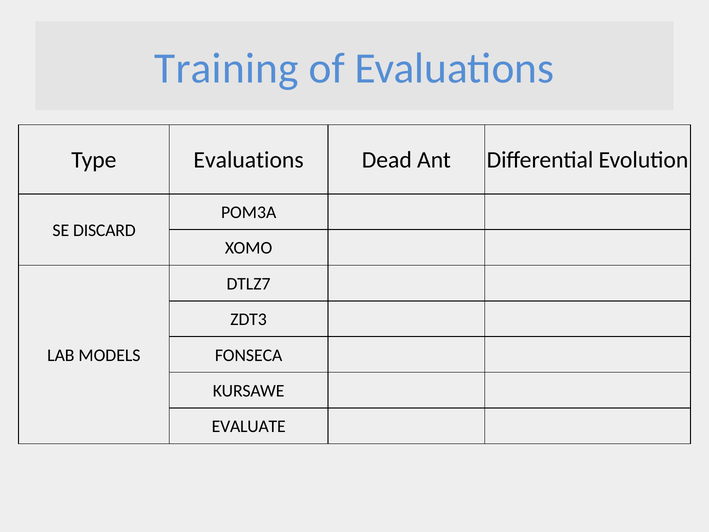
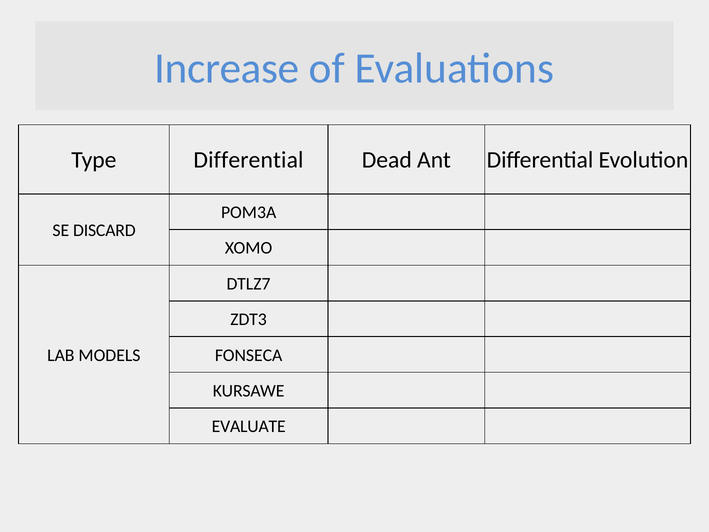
Training: Training -> Increase
Type Evaluations: Evaluations -> Differential
